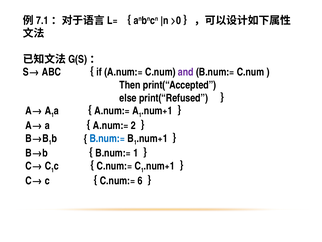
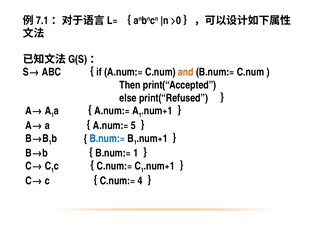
and colour: purple -> orange
2: 2 -> 5
｛C.num:= 6: 6 -> 4
